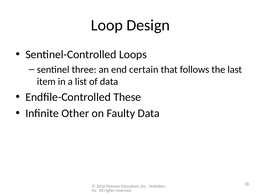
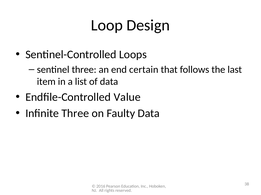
These: These -> Value
Infinite Other: Other -> Three
